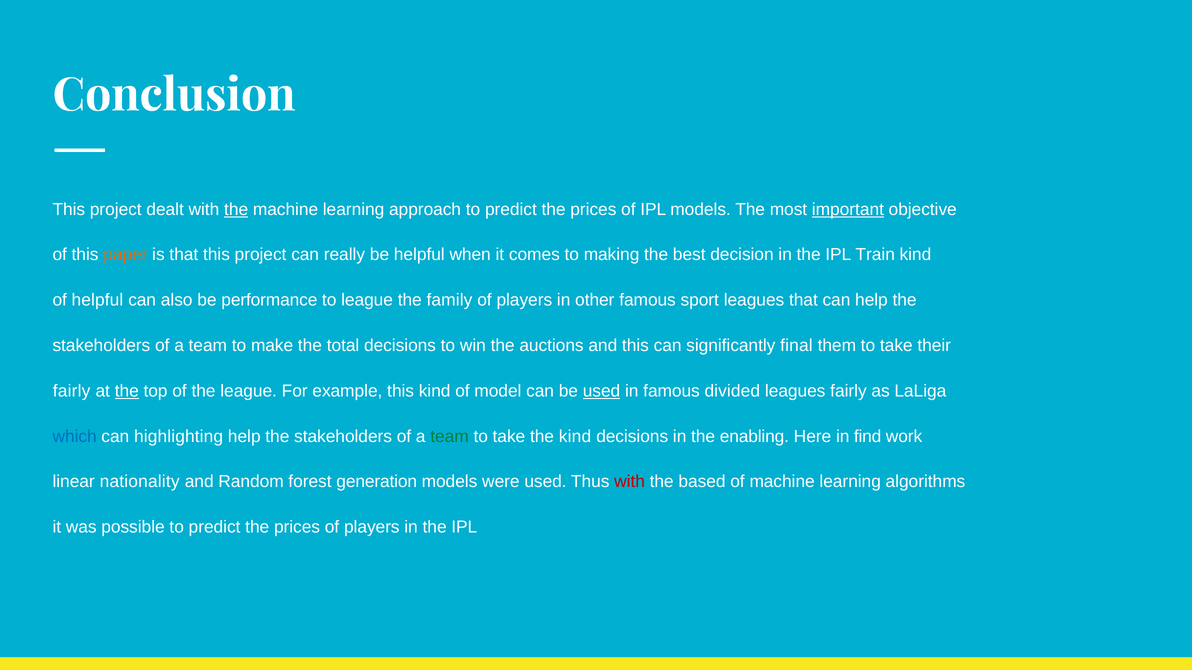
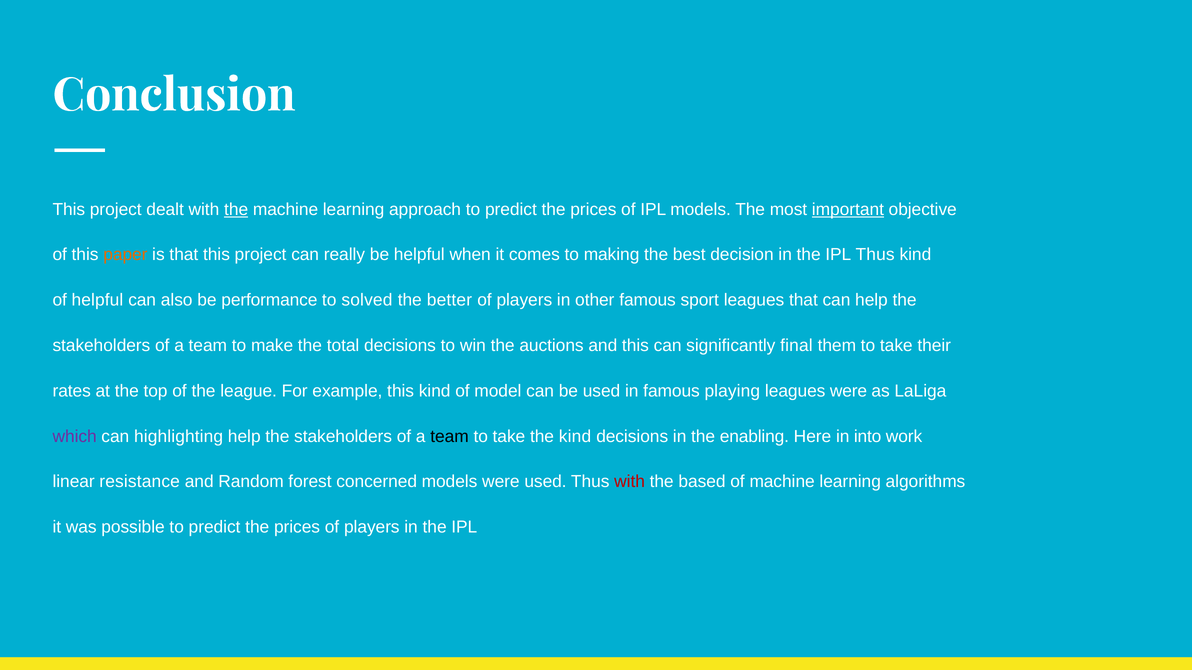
IPL Train: Train -> Thus
to league: league -> solved
family: family -> better
fairly at (72, 391): fairly -> rates
the at (127, 391) underline: present -> none
used at (602, 391) underline: present -> none
divided: divided -> playing
leagues fairly: fairly -> were
which colour: blue -> purple
team at (450, 437) colour: green -> black
find: find -> into
nationality: nationality -> resistance
generation: generation -> concerned
